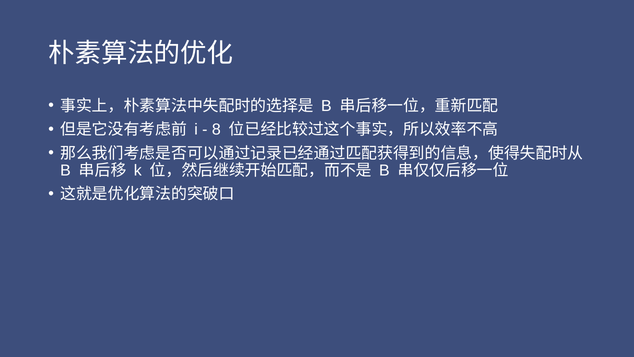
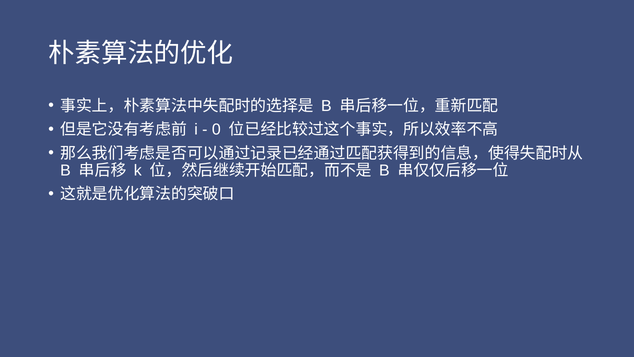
8: 8 -> 0
